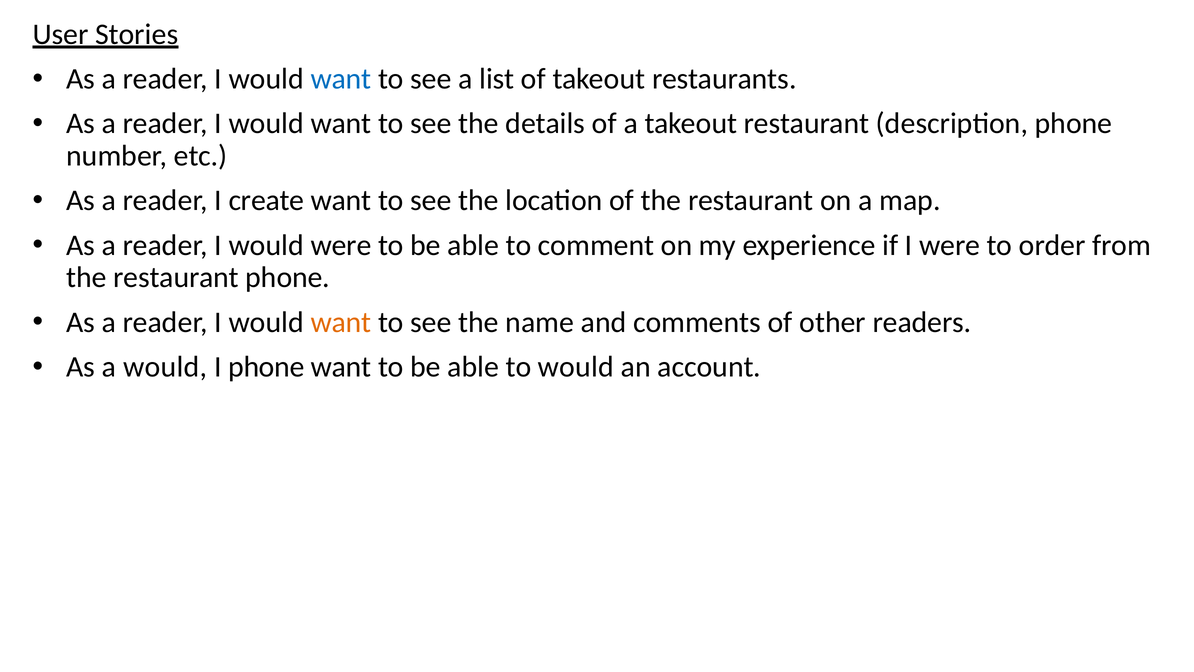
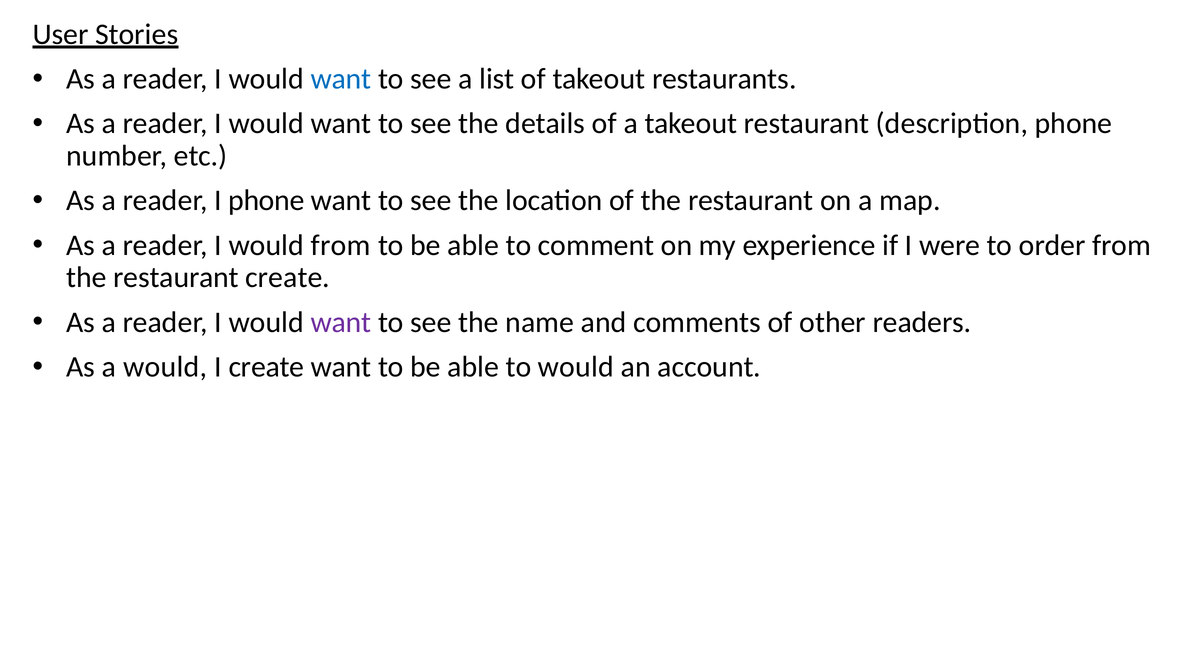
I create: create -> phone
would were: were -> from
restaurant phone: phone -> create
want at (341, 322) colour: orange -> purple
I phone: phone -> create
